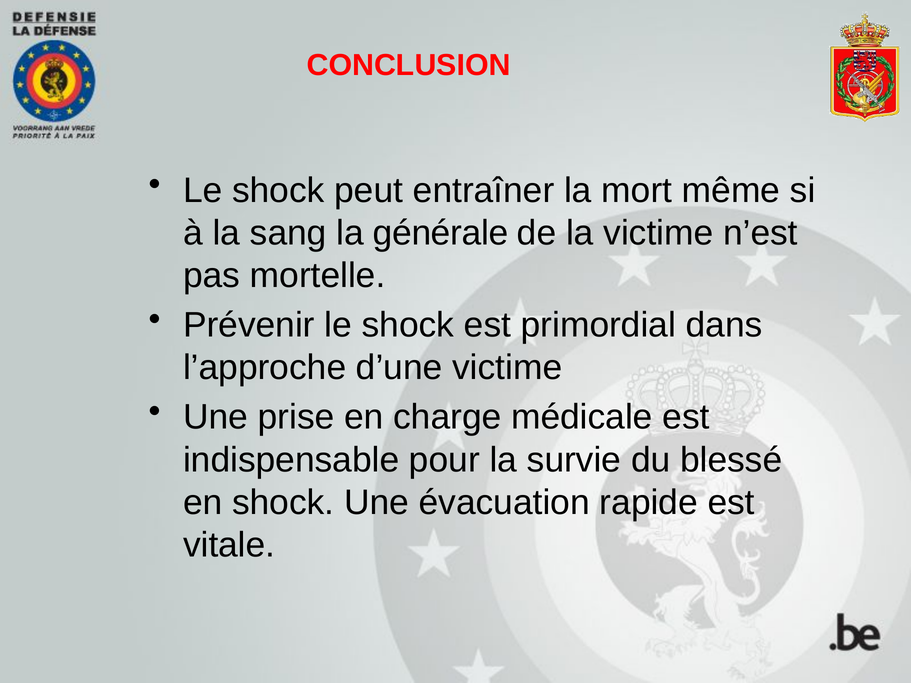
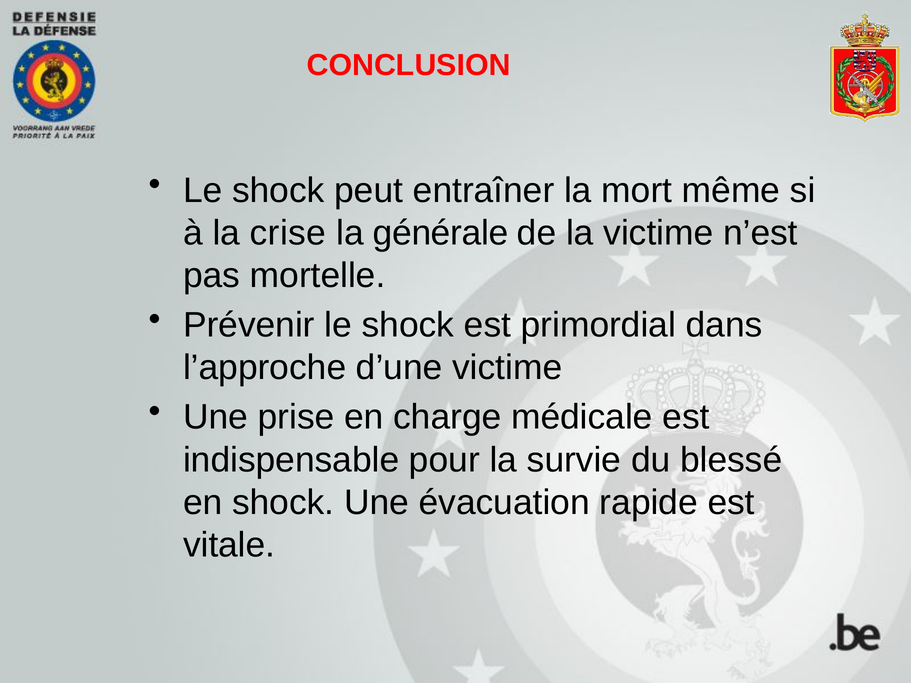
sang: sang -> crise
